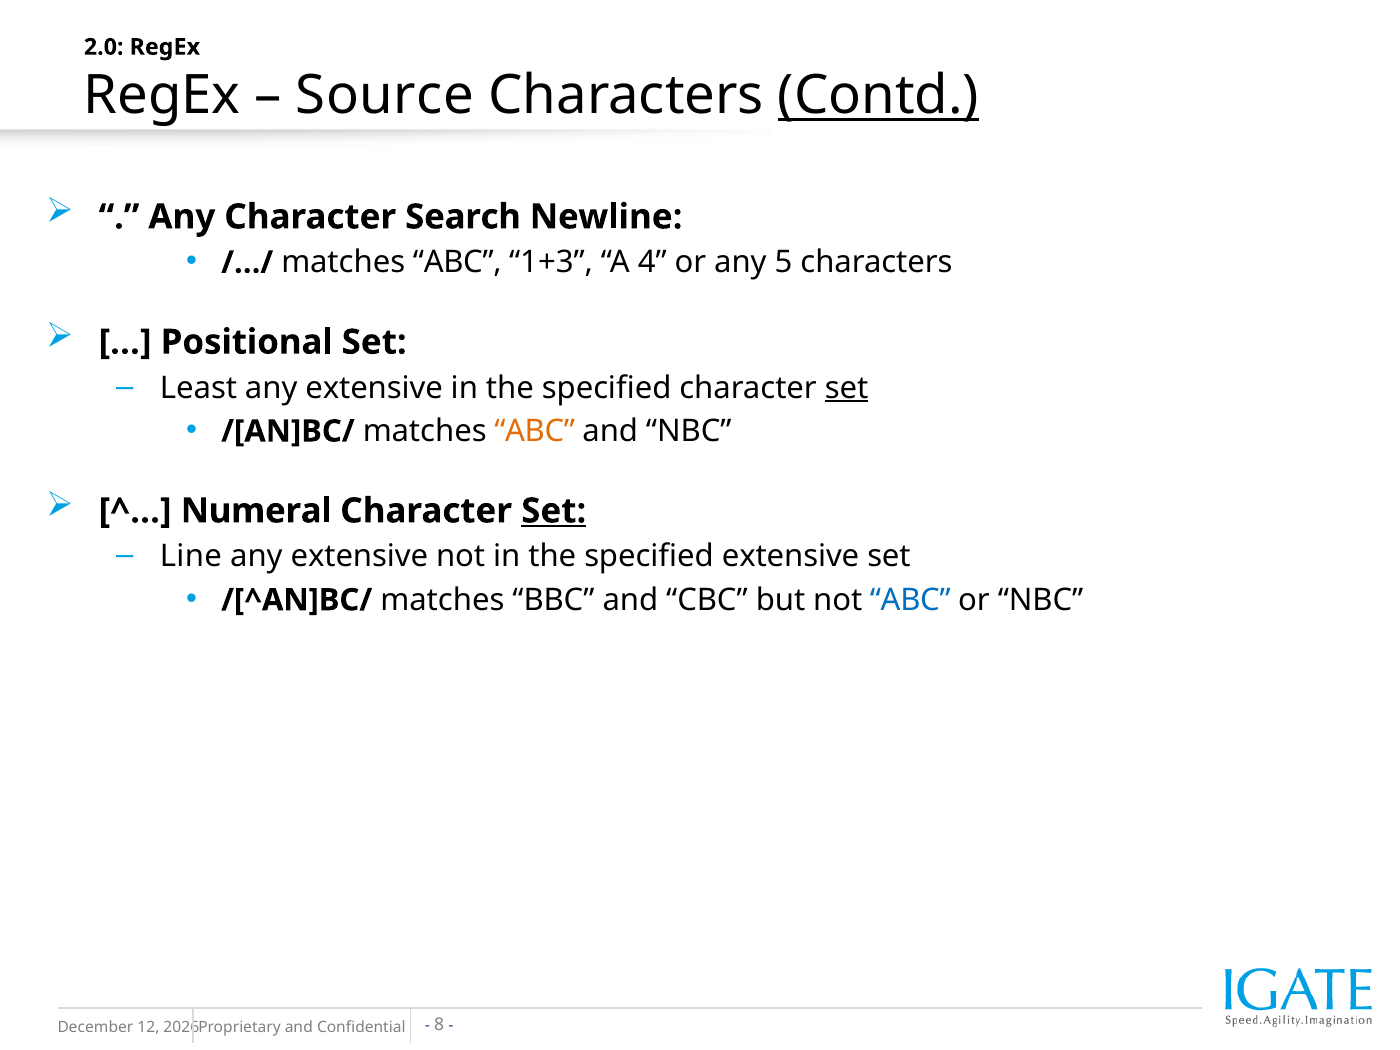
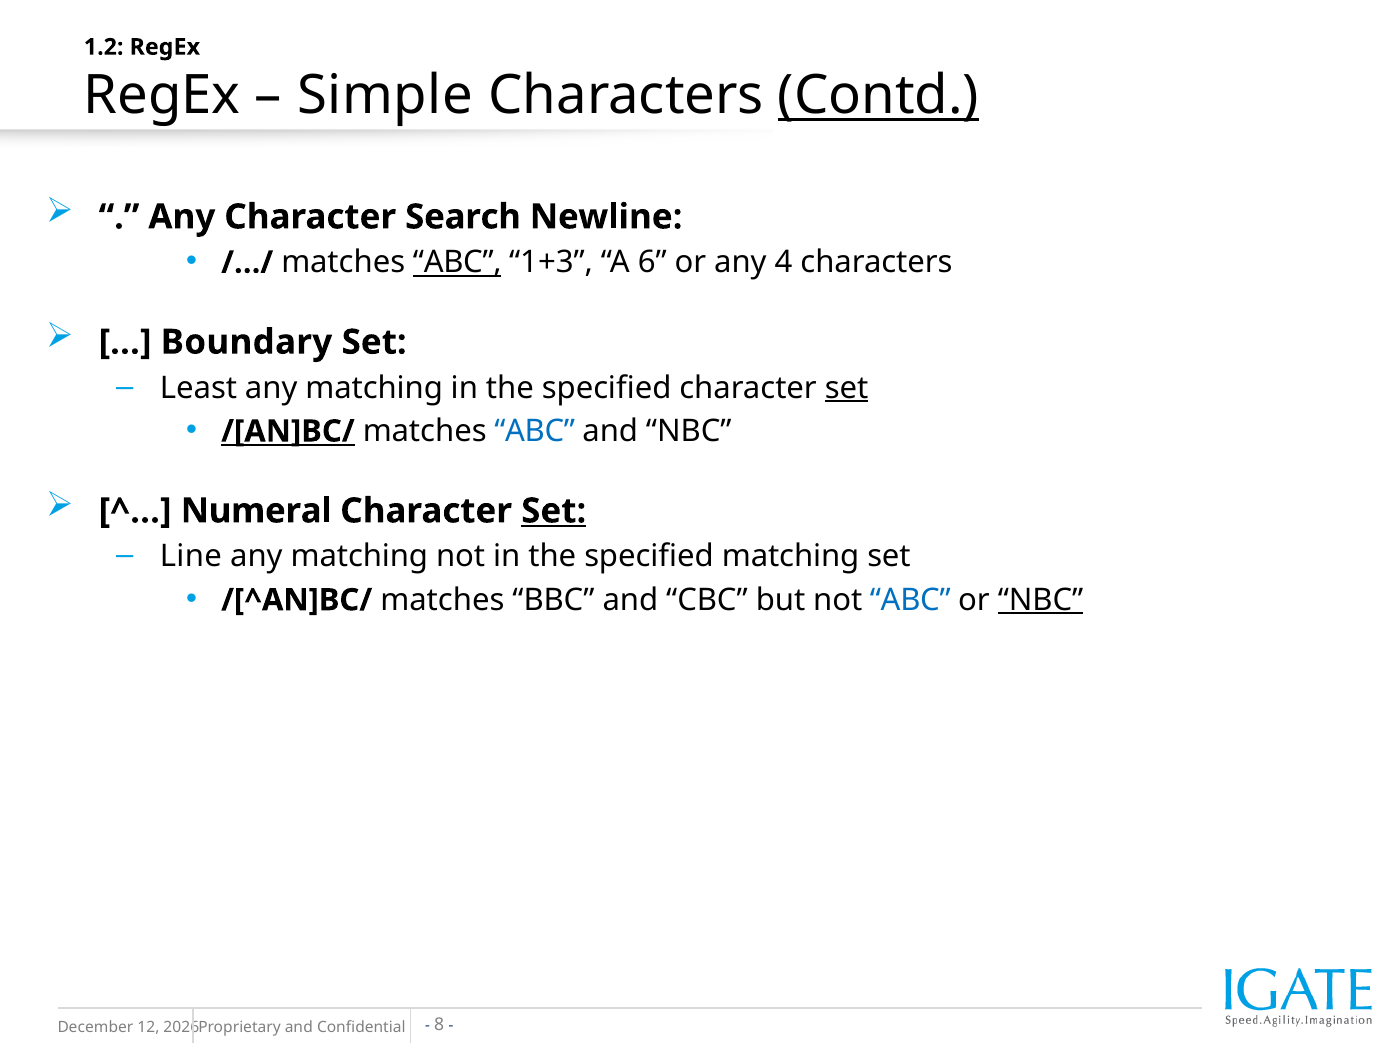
2.0: 2.0 -> 1.2
Source: Source -> Simple
ABC at (457, 263) underline: none -> present
4: 4 -> 6
5: 5 -> 4
Positional: Positional -> Boundary
extensive at (374, 388): extensive -> matching
/[AN]BC/ underline: none -> present
ABC at (535, 431) colour: orange -> blue
extensive at (359, 557): extensive -> matching
specified extensive: extensive -> matching
NBC at (1041, 600) underline: none -> present
